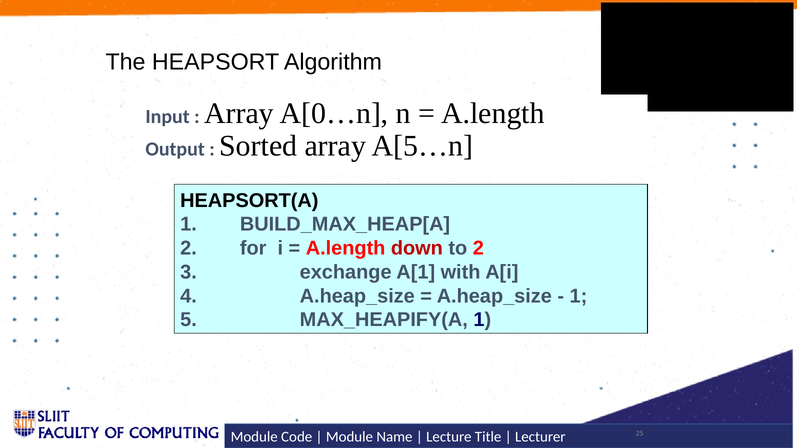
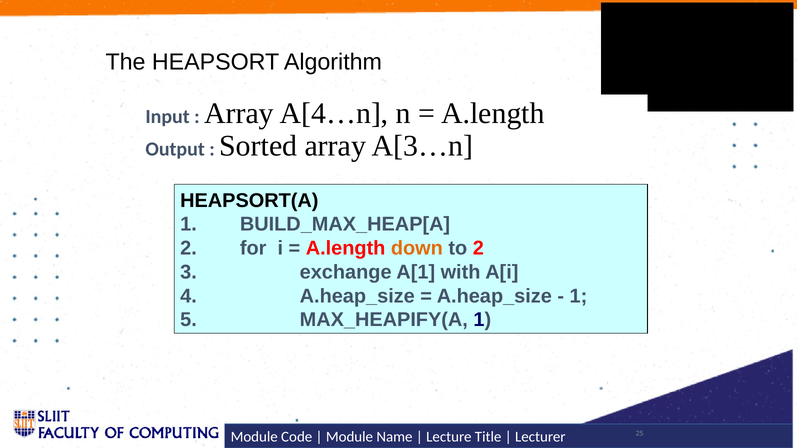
A[0…n: A[0…n -> A[4…n
A[5…n: A[5…n -> A[3…n
down colour: red -> orange
